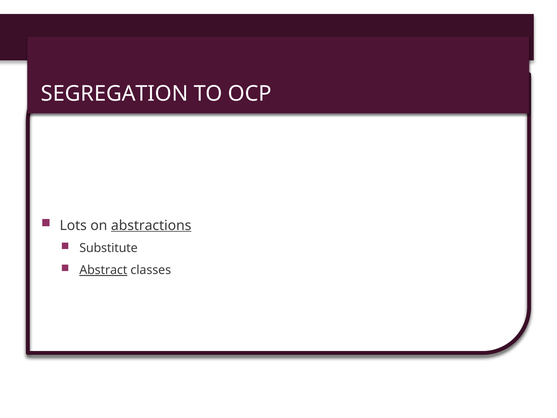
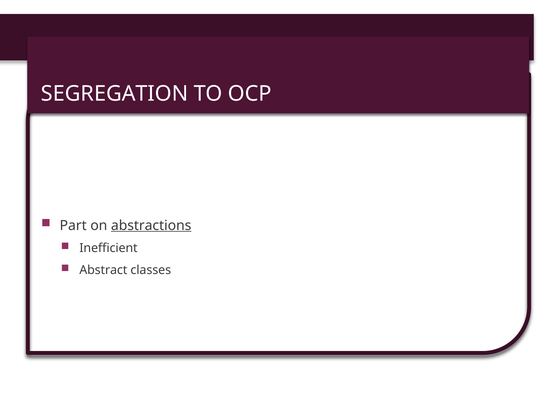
Lots: Lots -> Part
Substitute: Substitute -> Inefficient
Abstract underline: present -> none
